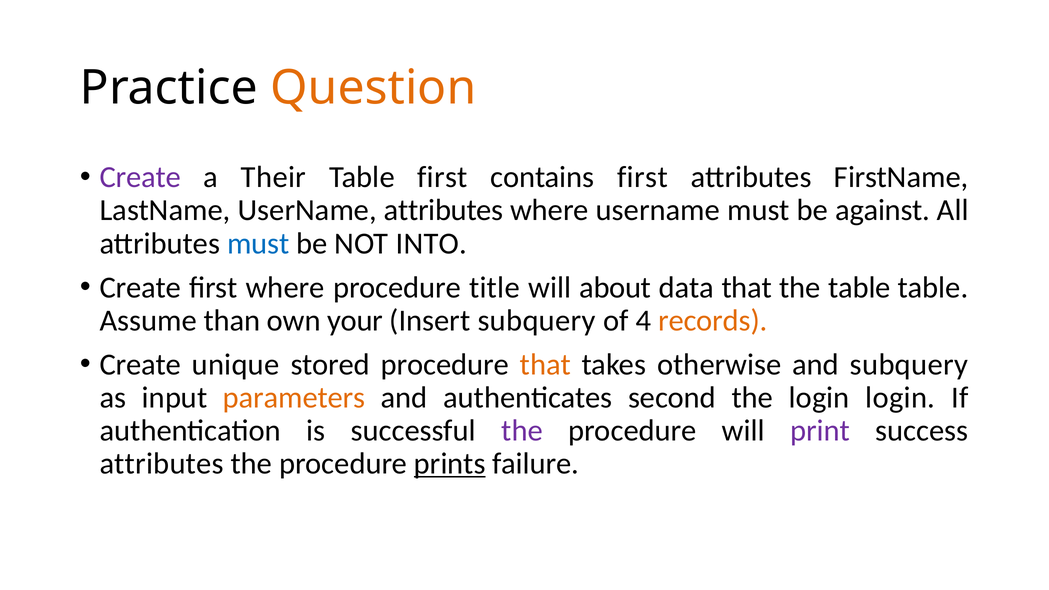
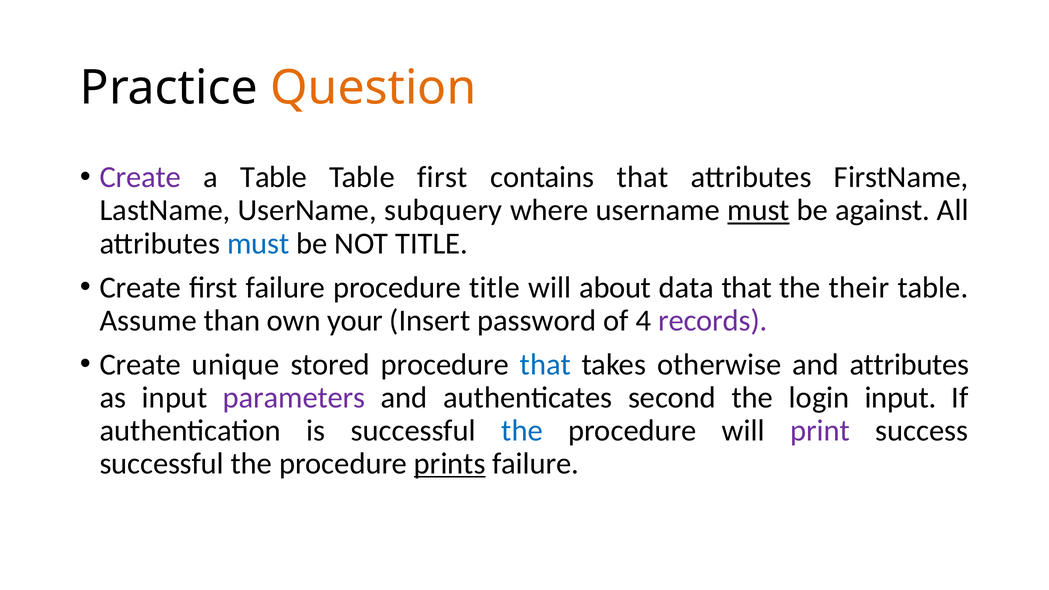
a Their: Their -> Table
contains first: first -> that
UserName attributes: attributes -> subquery
must at (758, 210) underline: none -> present
NOT INTO: INTO -> TITLE
first where: where -> failure
the table: table -> their
Insert subquery: subquery -> password
records colour: orange -> purple
that at (545, 364) colour: orange -> blue
and subquery: subquery -> attributes
parameters colour: orange -> purple
login login: login -> input
the at (522, 431) colour: purple -> blue
attributes at (162, 464): attributes -> successful
